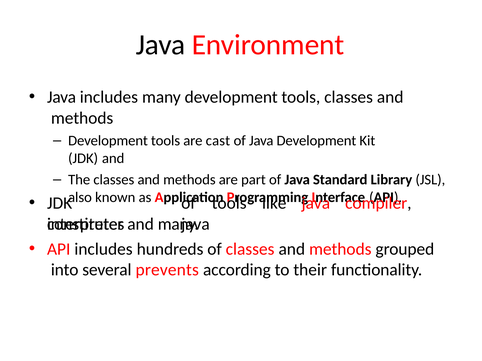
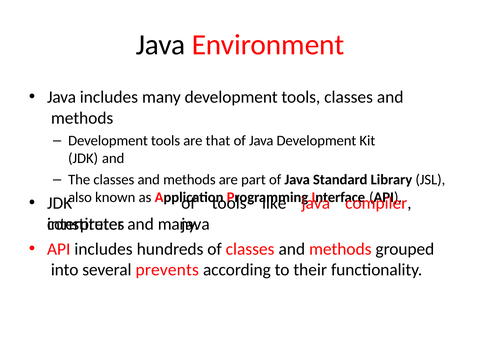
cast: cast -> that
